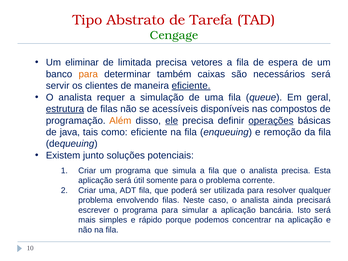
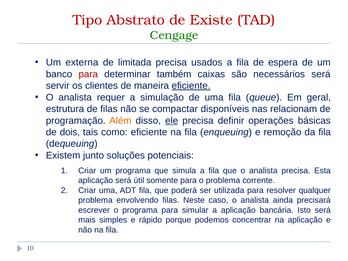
Tarefa: Tarefa -> Existe
eliminar: eliminar -> externa
vetores: vetores -> usados
para at (88, 74) colour: orange -> red
estrutura underline: present -> none
acessíveis: acessíveis -> compactar
compostos: compostos -> relacionam
operações underline: present -> none
java: java -> dois
